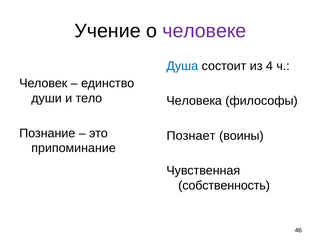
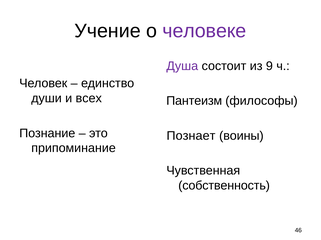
Душа colour: blue -> purple
4: 4 -> 9
тело: тело -> всех
Человека: Человека -> Пантеизм
